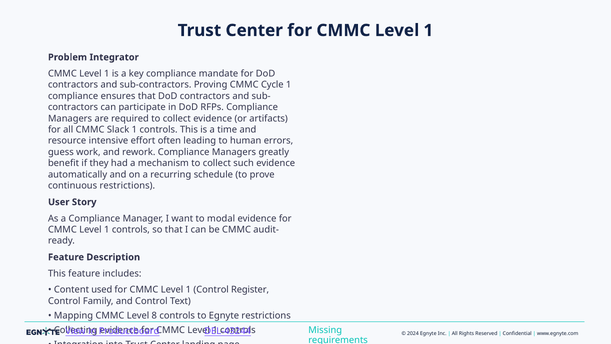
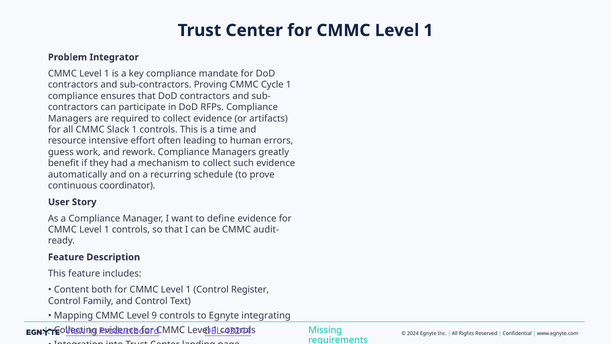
continuous restrictions: restrictions -> coordinator
modal: modal -> define
used: used -> both
8: 8 -> 9
Egnyte restrictions: restrictions -> integrating
